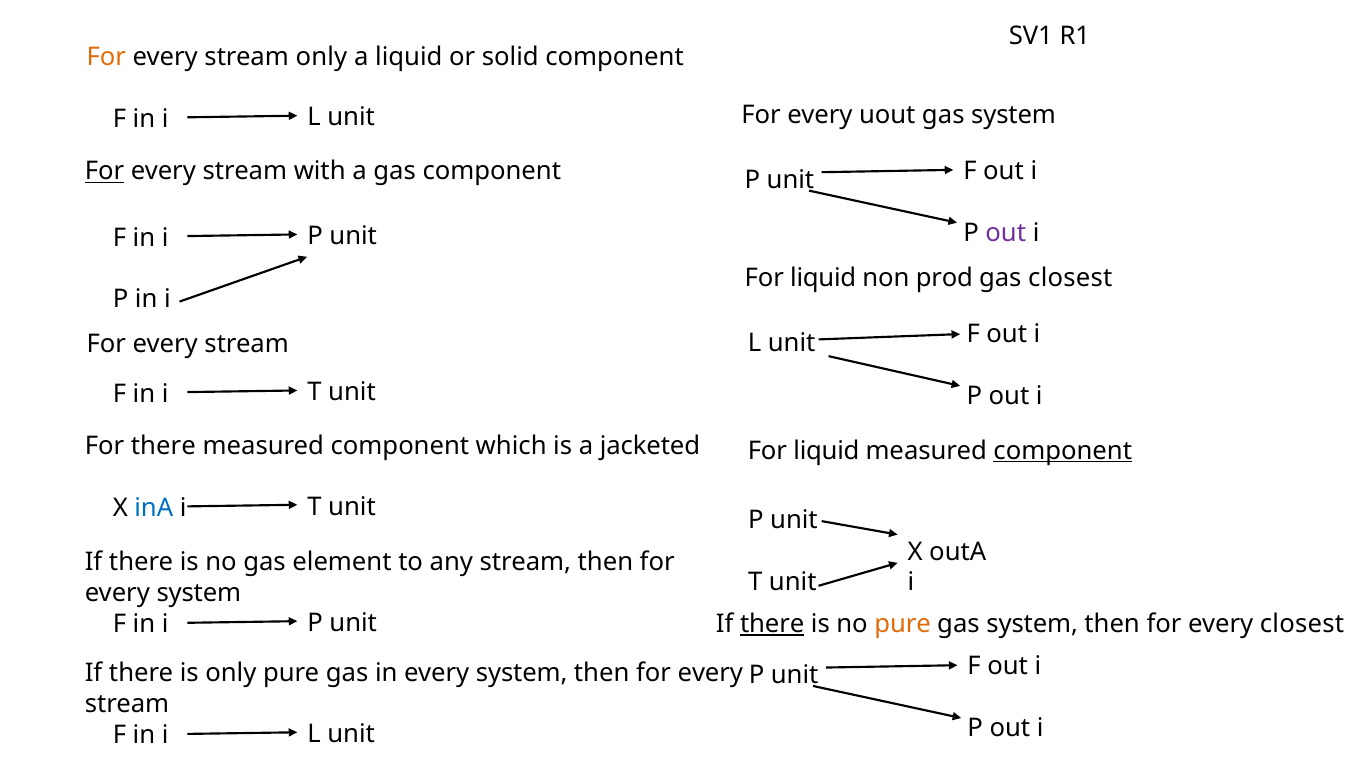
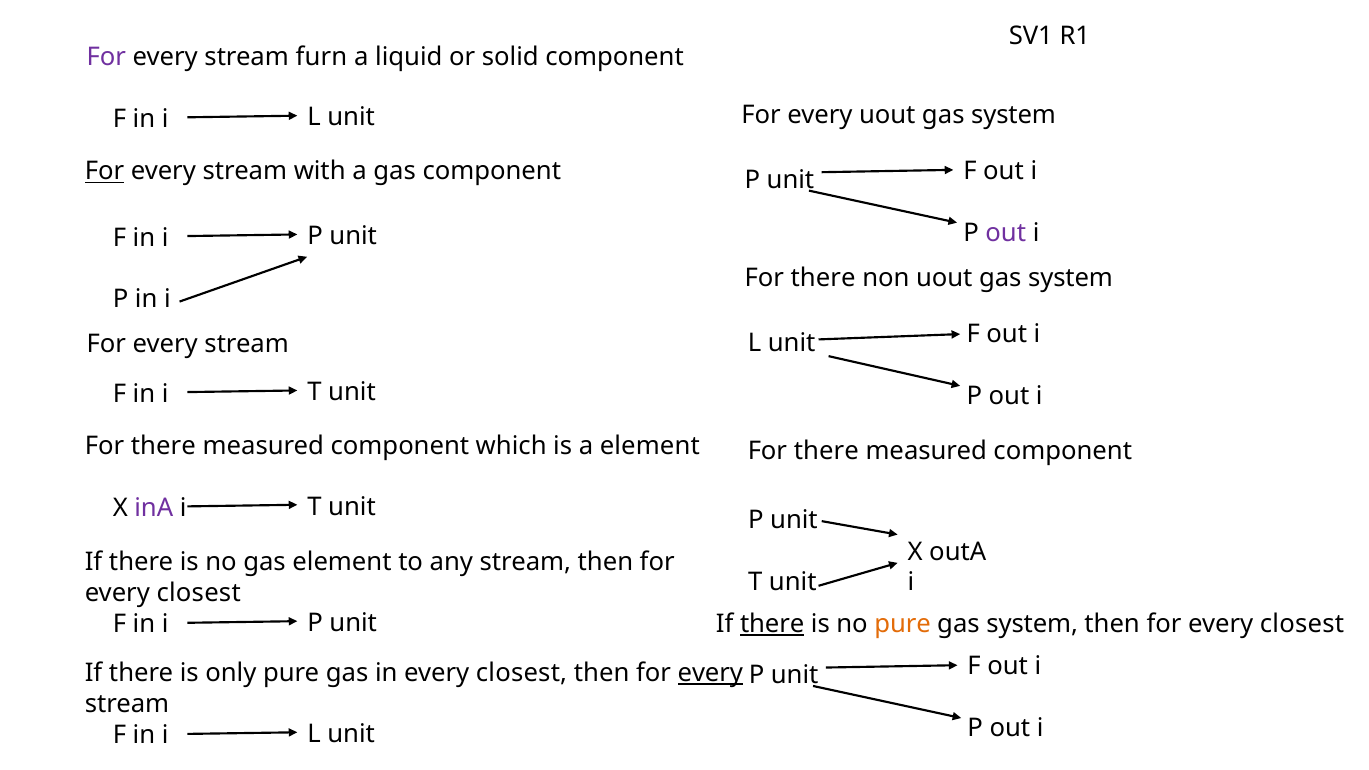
For at (106, 57) colour: orange -> purple
stream only: only -> furn
liquid at (823, 278): liquid -> there
non prod: prod -> uout
closest at (1070, 278): closest -> system
a jacketed: jacketed -> element
liquid at (826, 451): liquid -> there
component at (1063, 451) underline: present -> none
inA colour: blue -> purple
system at (199, 593): system -> closest
in every system: system -> closest
every at (710, 673) underline: none -> present
